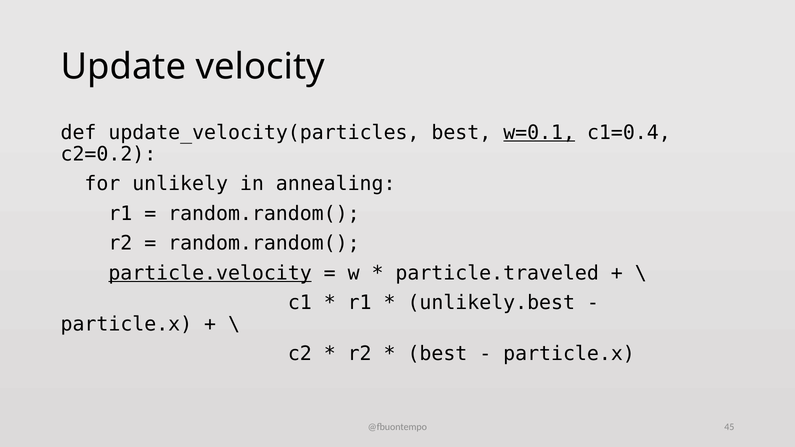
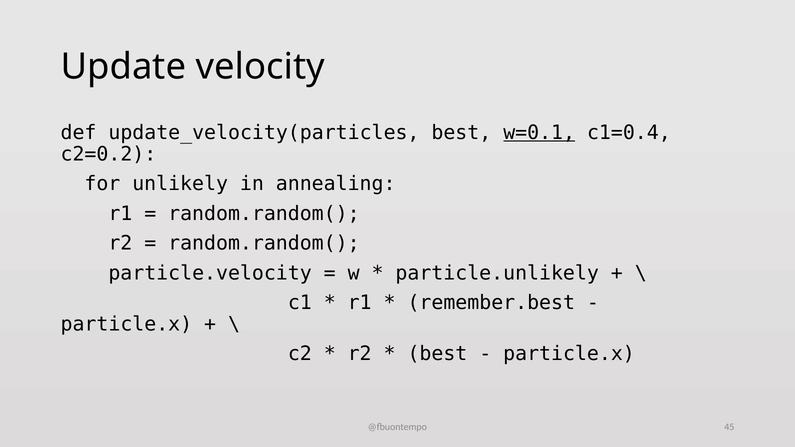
particle.velocity underline: present -> none
particle.traveled: particle.traveled -> particle.unlikely
unlikely.best: unlikely.best -> remember.best
